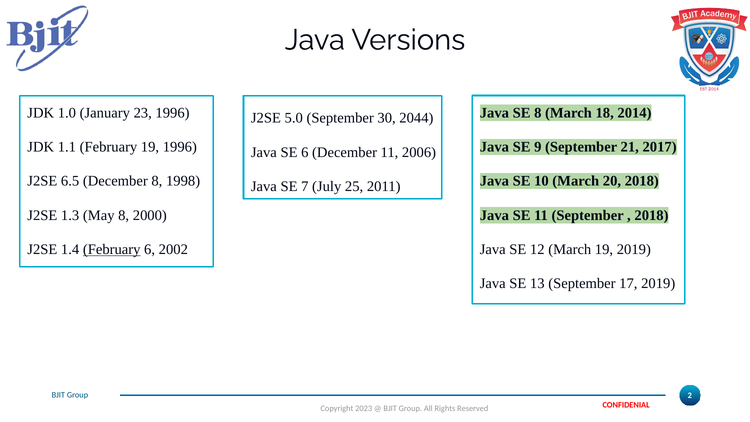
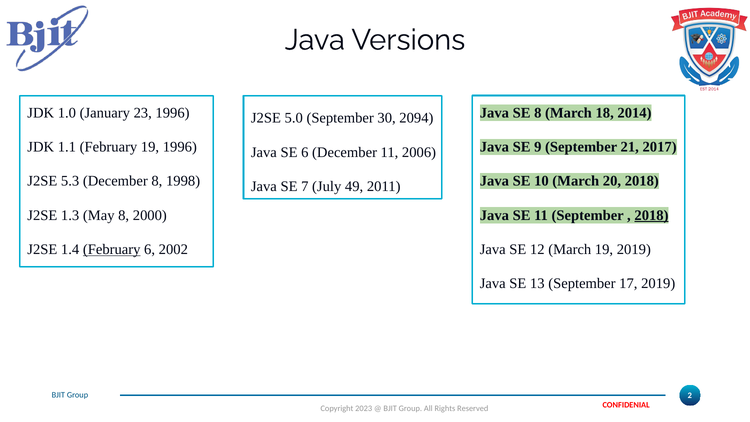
2044: 2044 -> 2094
6.5: 6.5 -> 5.3
25: 25 -> 49
2018 at (651, 215) underline: none -> present
